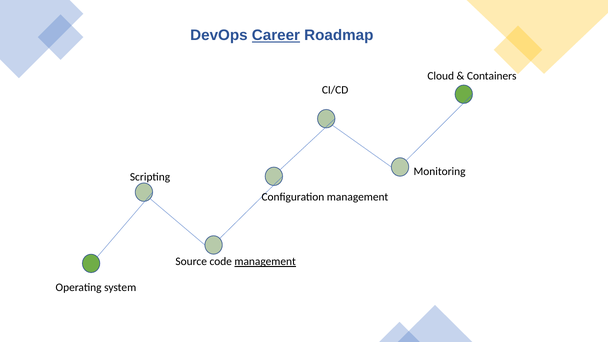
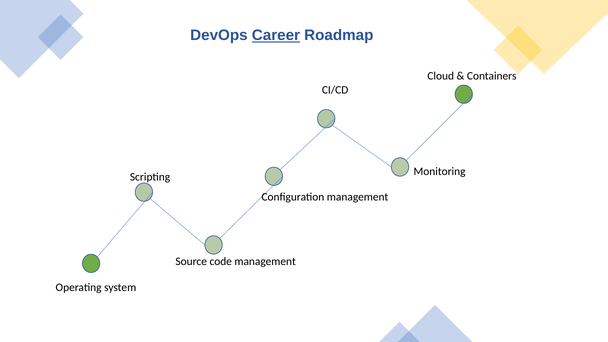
management at (265, 262) underline: present -> none
